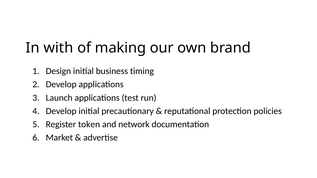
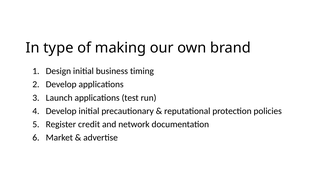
with: with -> type
token: token -> credit
